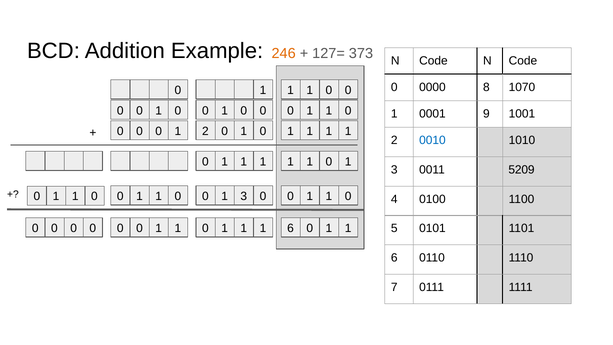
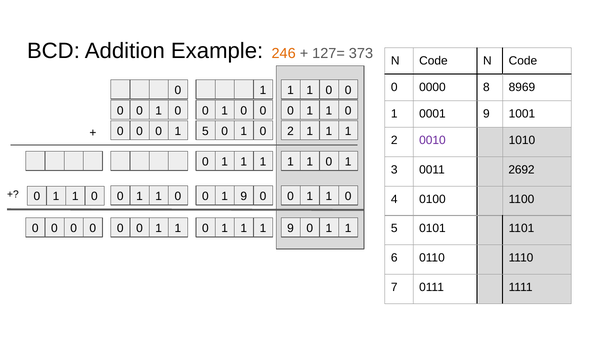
1070: 1070 -> 8969
1 2: 2 -> 5
1 at (291, 131): 1 -> 2
0010 colour: blue -> purple
5209: 5209 -> 2692
0 1 3: 3 -> 9
1 1 6: 6 -> 9
